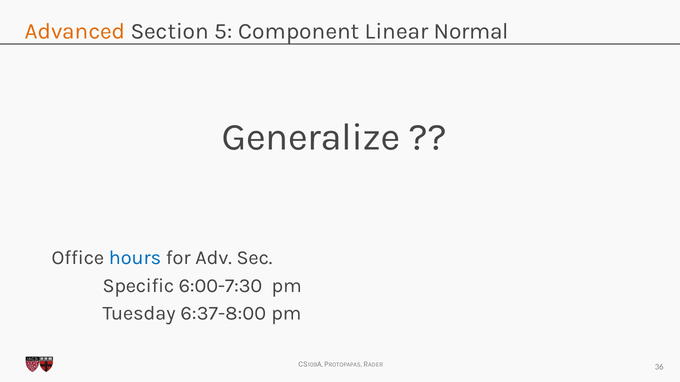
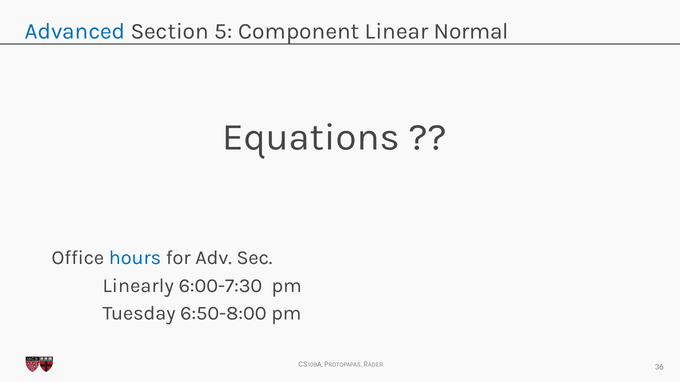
Advanced colour: orange -> blue
Generalize: Generalize -> Equations
Specific: Specific -> Linearly
6:37-8:00: 6:37-8:00 -> 6:50-8:00
